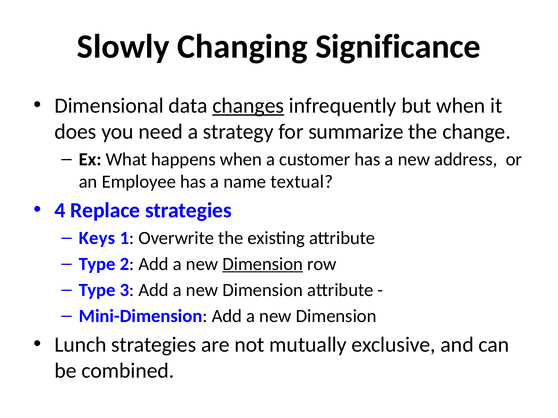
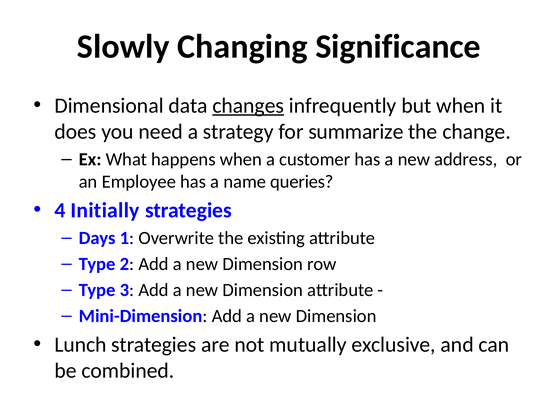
textual: textual -> queries
Replace: Replace -> Initially
Keys: Keys -> Days
Dimension at (263, 264) underline: present -> none
